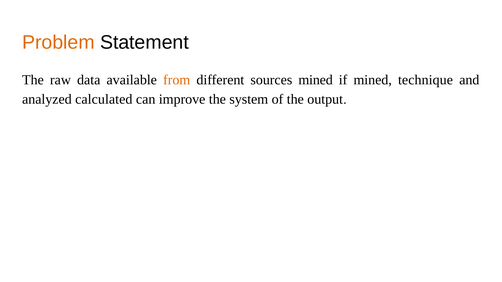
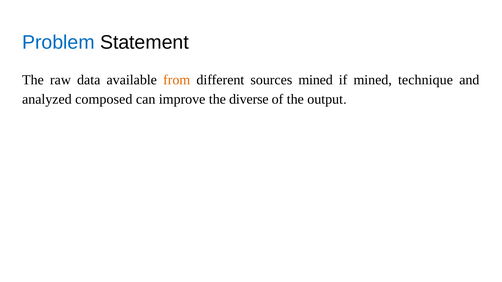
Problem colour: orange -> blue
calculated: calculated -> composed
system: system -> diverse
